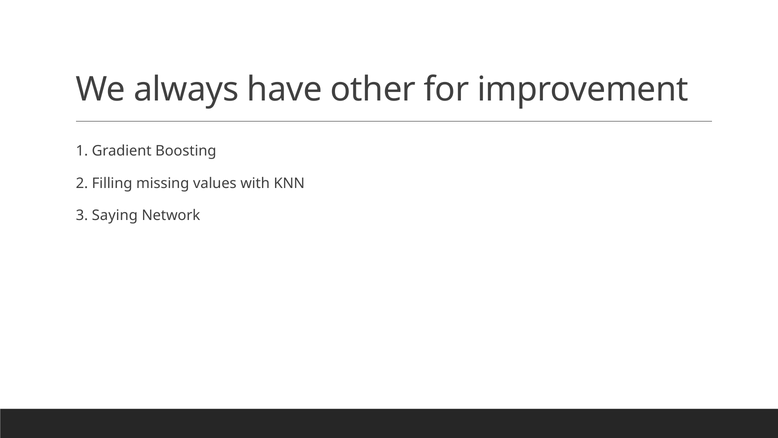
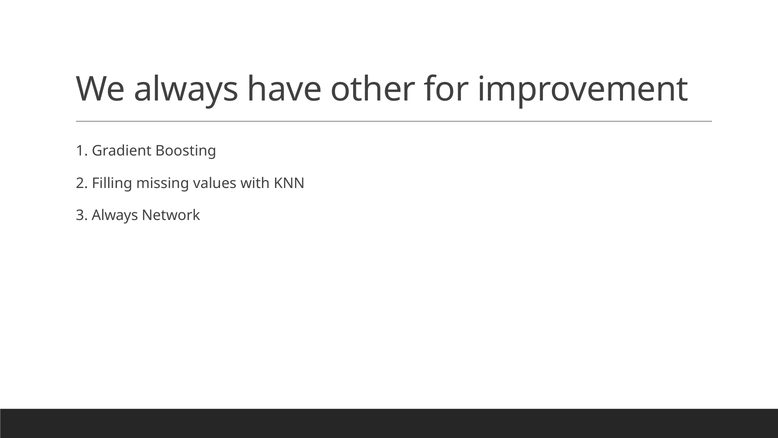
3 Saying: Saying -> Always
